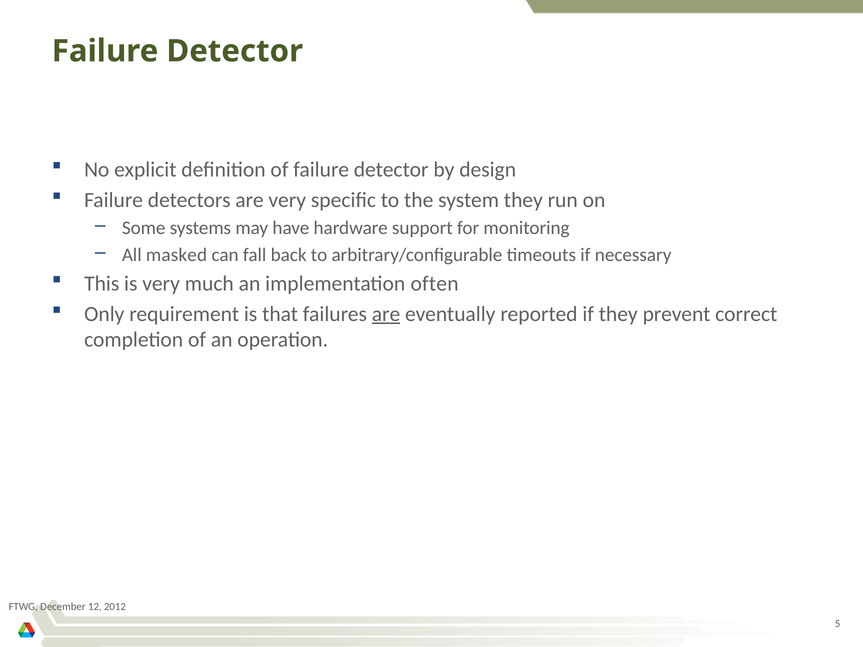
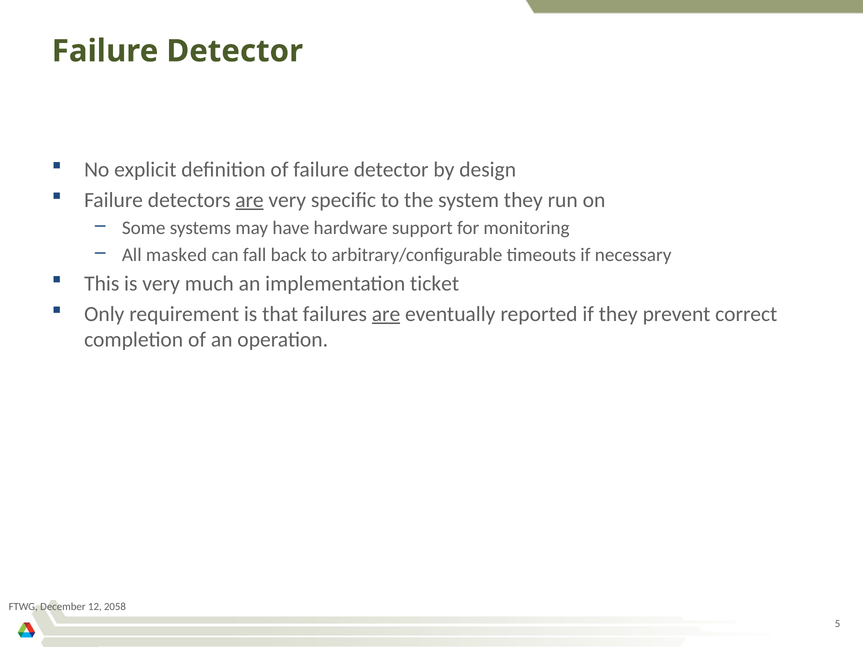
are at (250, 200) underline: none -> present
often: often -> ticket
2012: 2012 -> 2058
